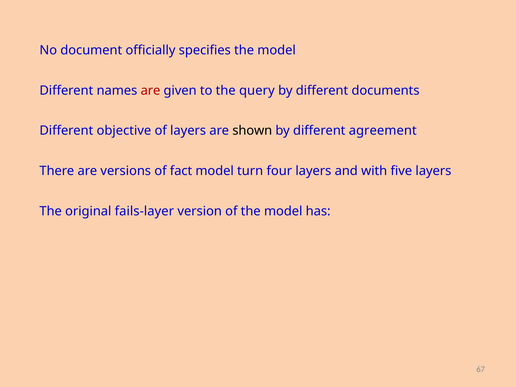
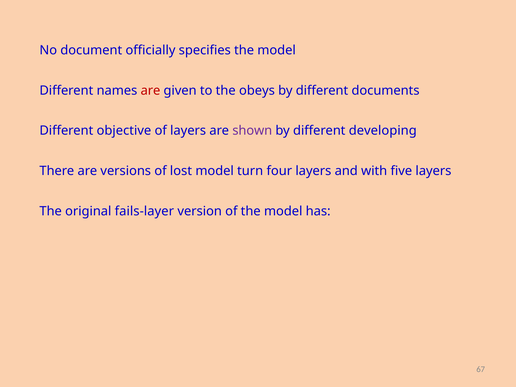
query: query -> obeys
shown colour: black -> purple
agreement: agreement -> developing
fact: fact -> lost
